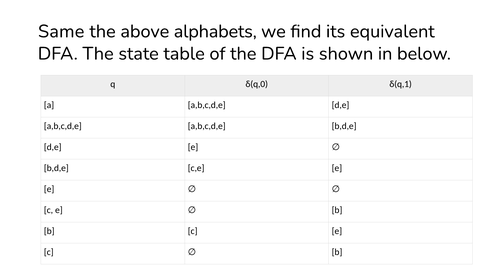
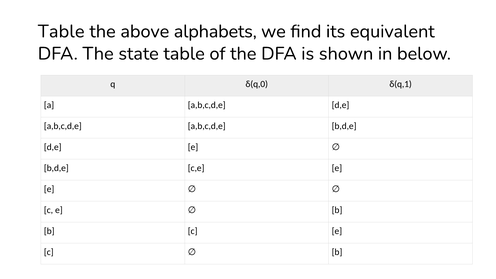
Same at (61, 31): Same -> Table
